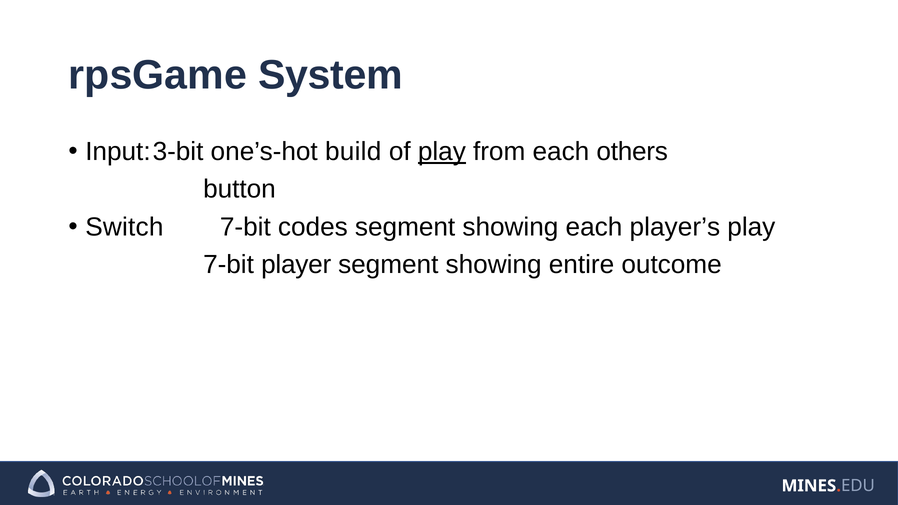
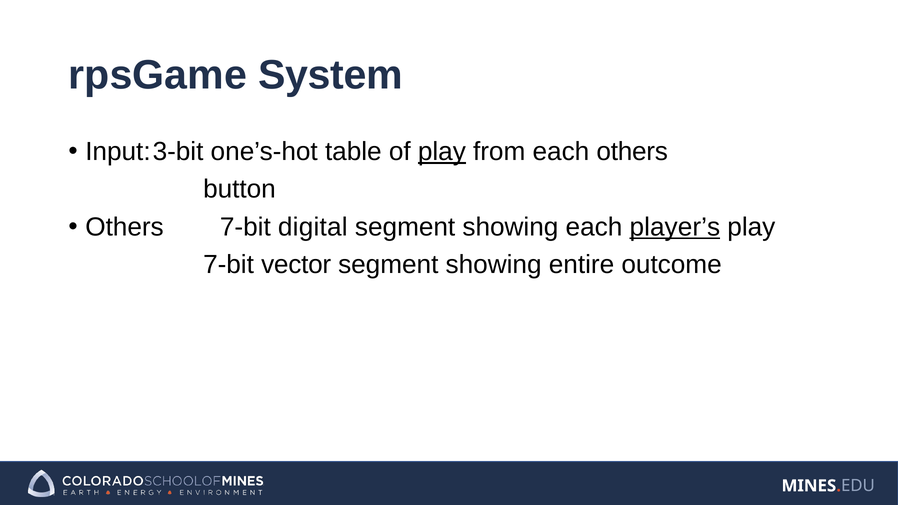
build: build -> table
Switch at (124, 227): Switch -> Others
codes: codes -> digital
player’s underline: none -> present
player: player -> vector
